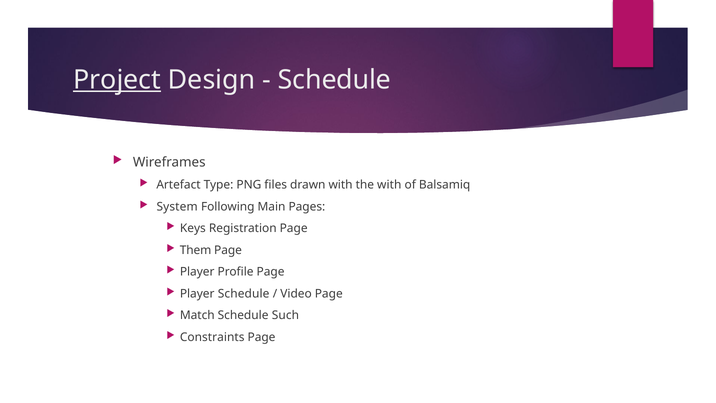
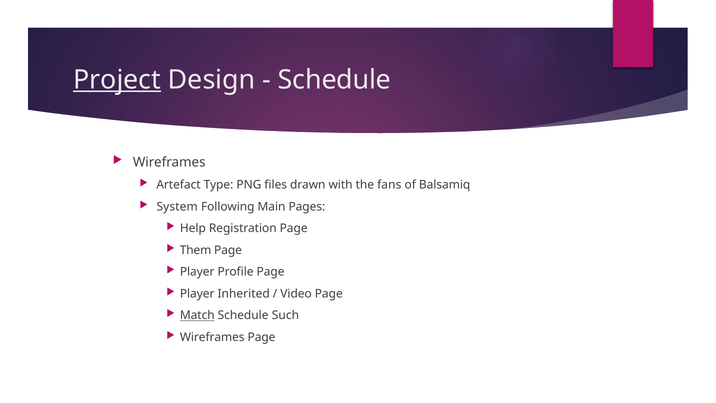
the with: with -> fans
Keys: Keys -> Help
Player Schedule: Schedule -> Inherited
Match underline: none -> present
Constraints at (212, 337): Constraints -> Wireframes
